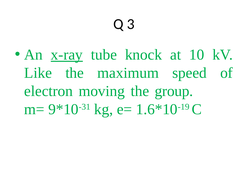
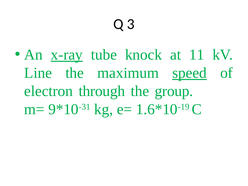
10: 10 -> 11
Like: Like -> Line
speed underline: none -> present
moving: moving -> through
